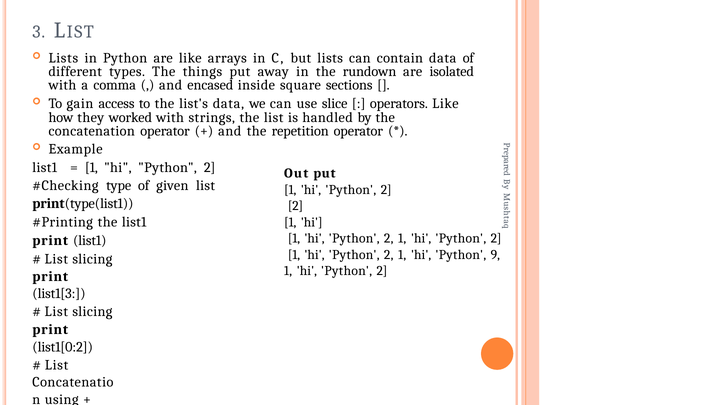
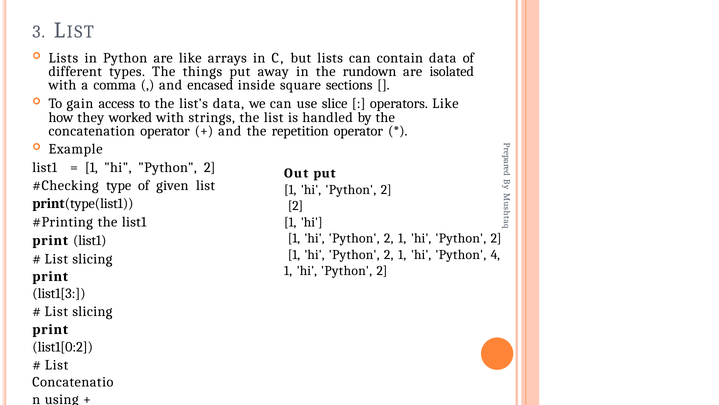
9: 9 -> 4
